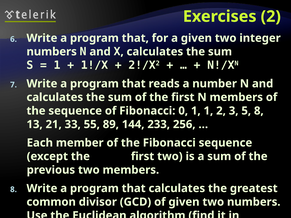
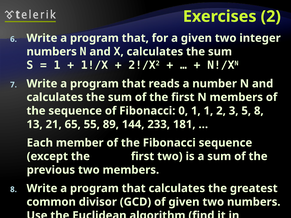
33: 33 -> 65
256: 256 -> 181
